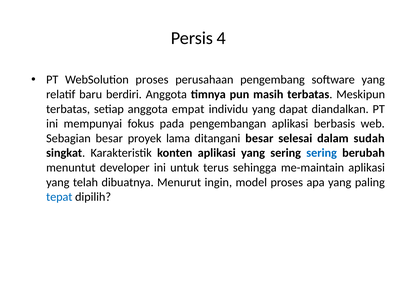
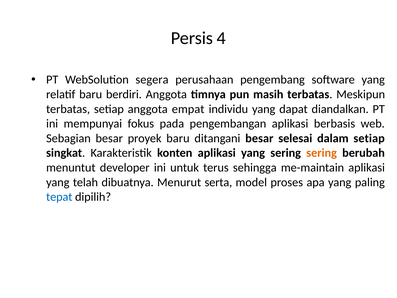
WebSolution proses: proses -> segera
proyek lama: lama -> baru
dalam sudah: sudah -> setiap
sering at (322, 153) colour: blue -> orange
ingin: ingin -> serta
